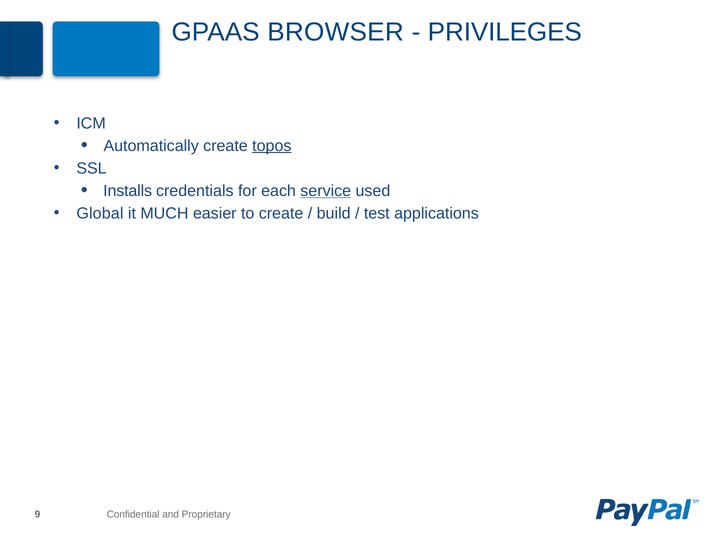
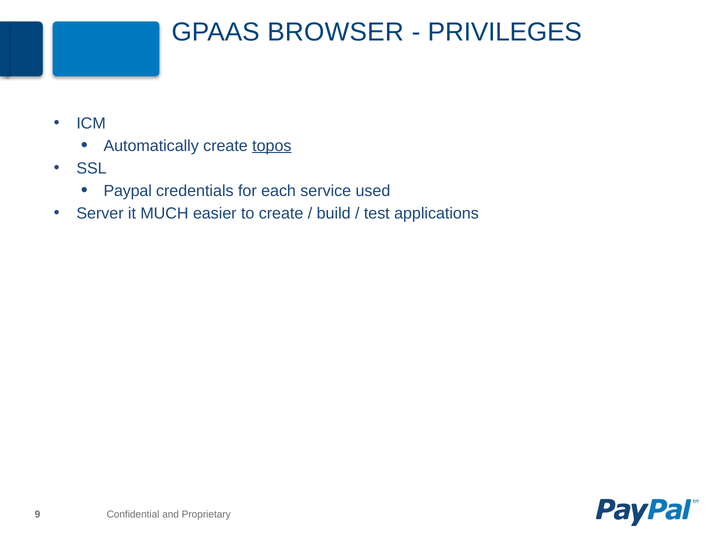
Installs: Installs -> Paypal
service underline: present -> none
Global: Global -> Server
